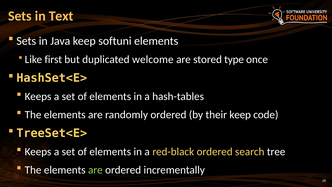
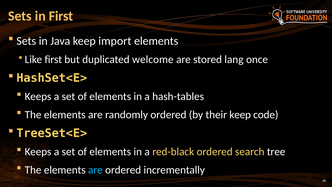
in Text: Text -> First
softuni: softuni -> import
type: type -> lang
are at (95, 170) colour: light green -> light blue
